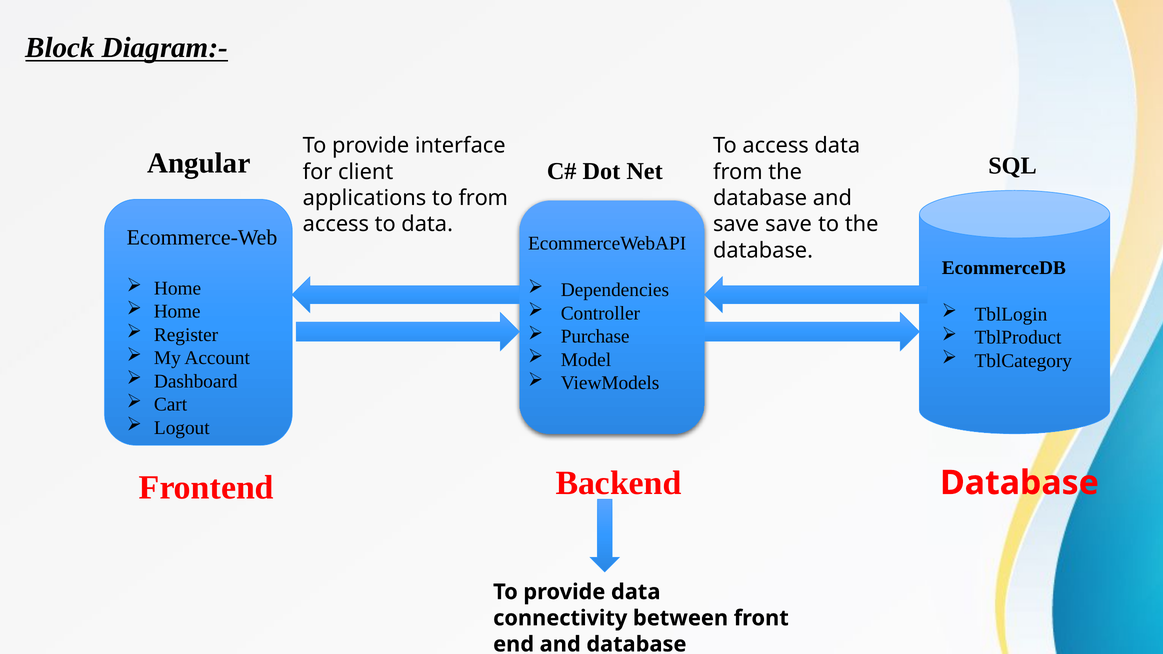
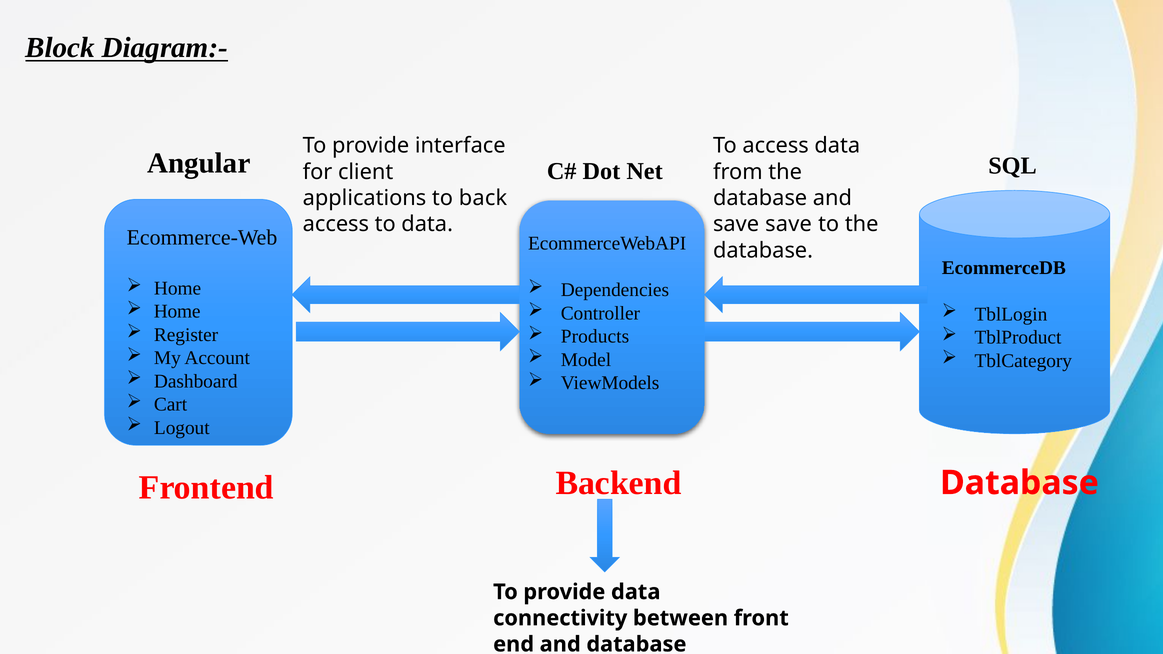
to from: from -> back
Purchase: Purchase -> Products
